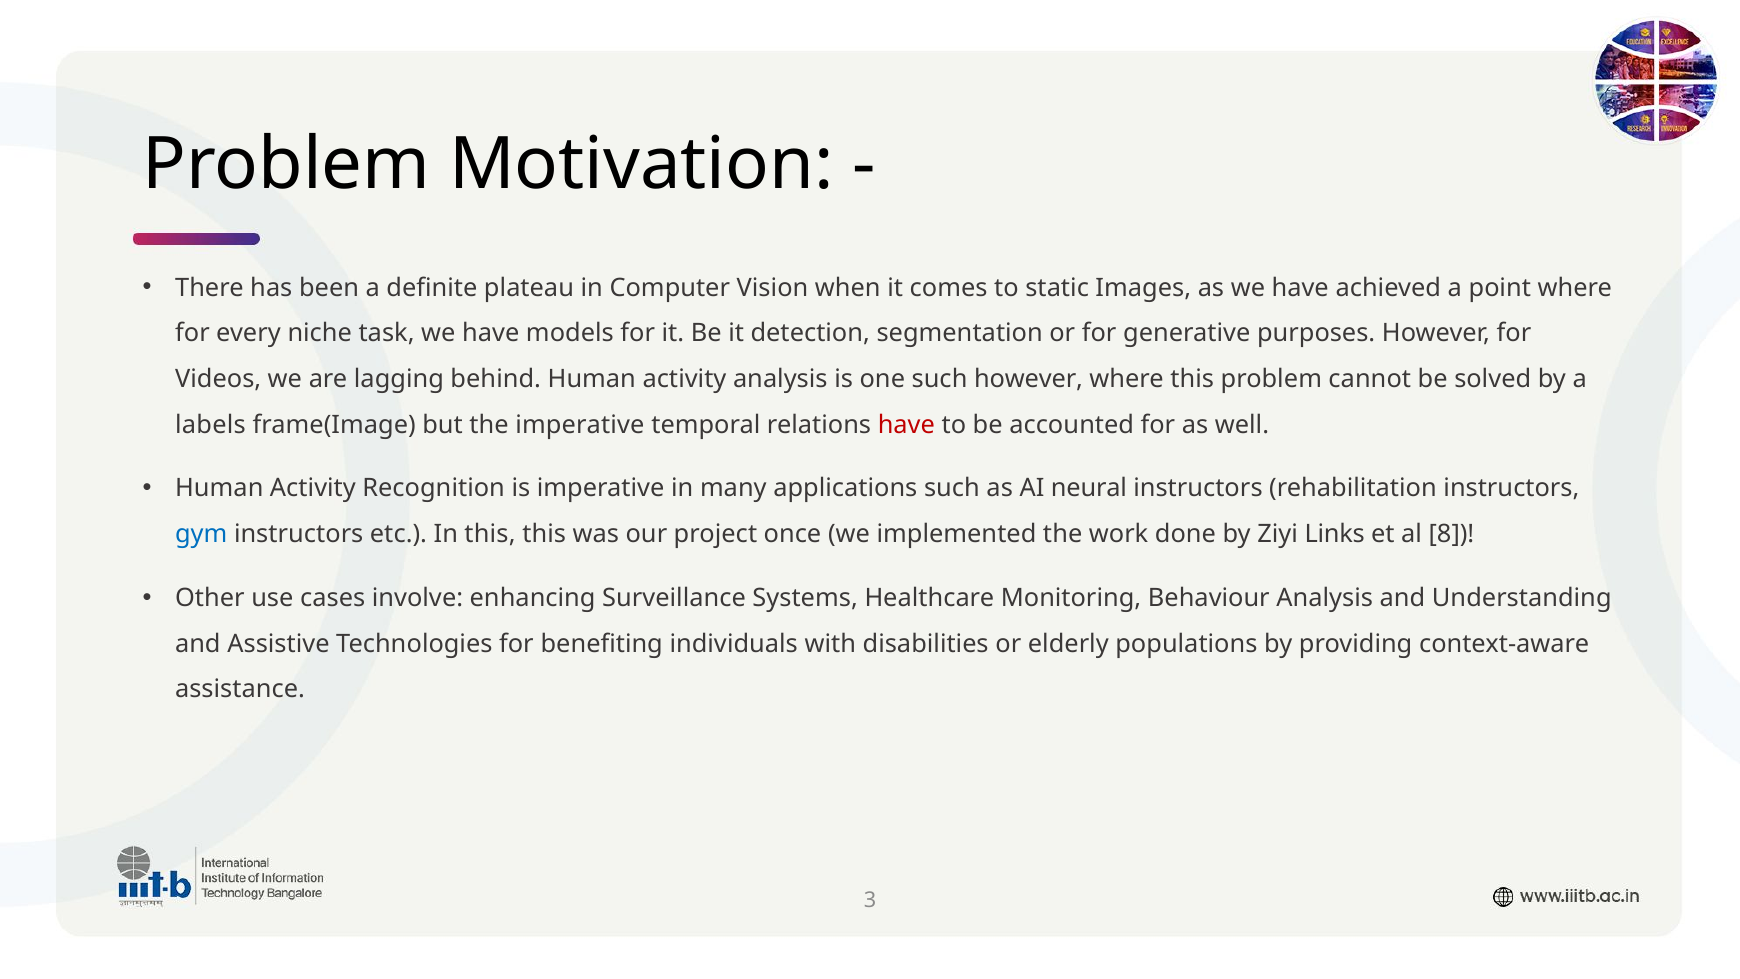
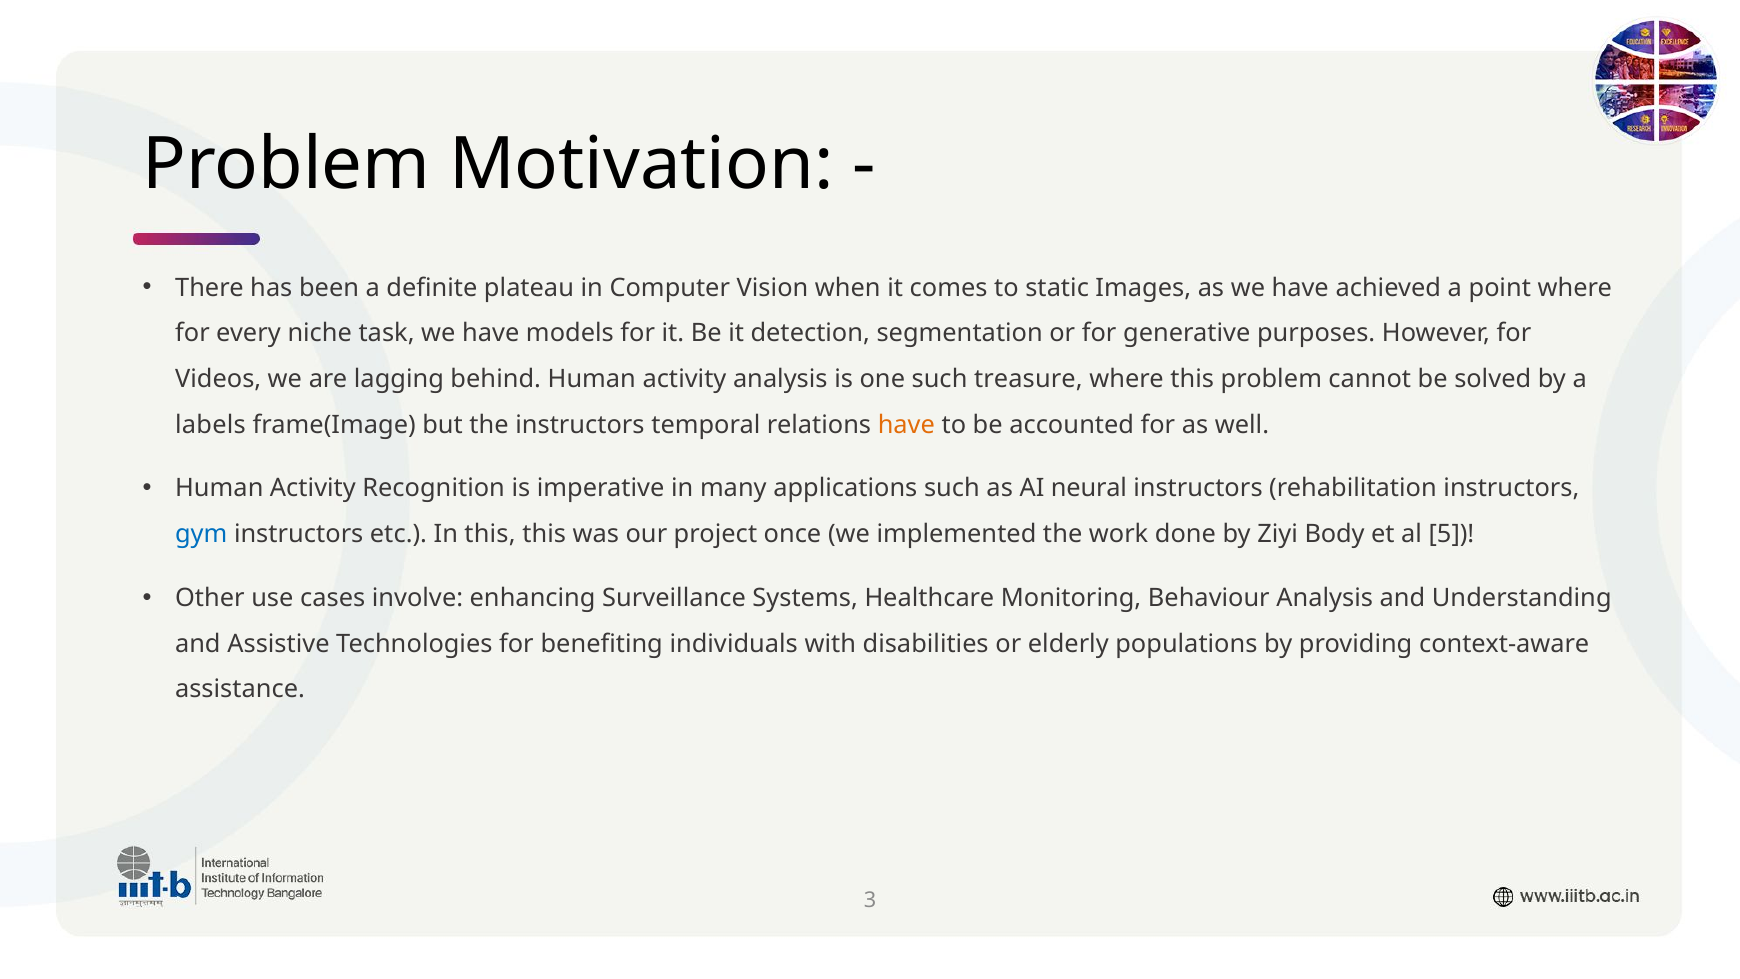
such however: however -> treasure
the imperative: imperative -> instructors
have at (906, 425) colour: red -> orange
Links: Links -> Body
8: 8 -> 5
